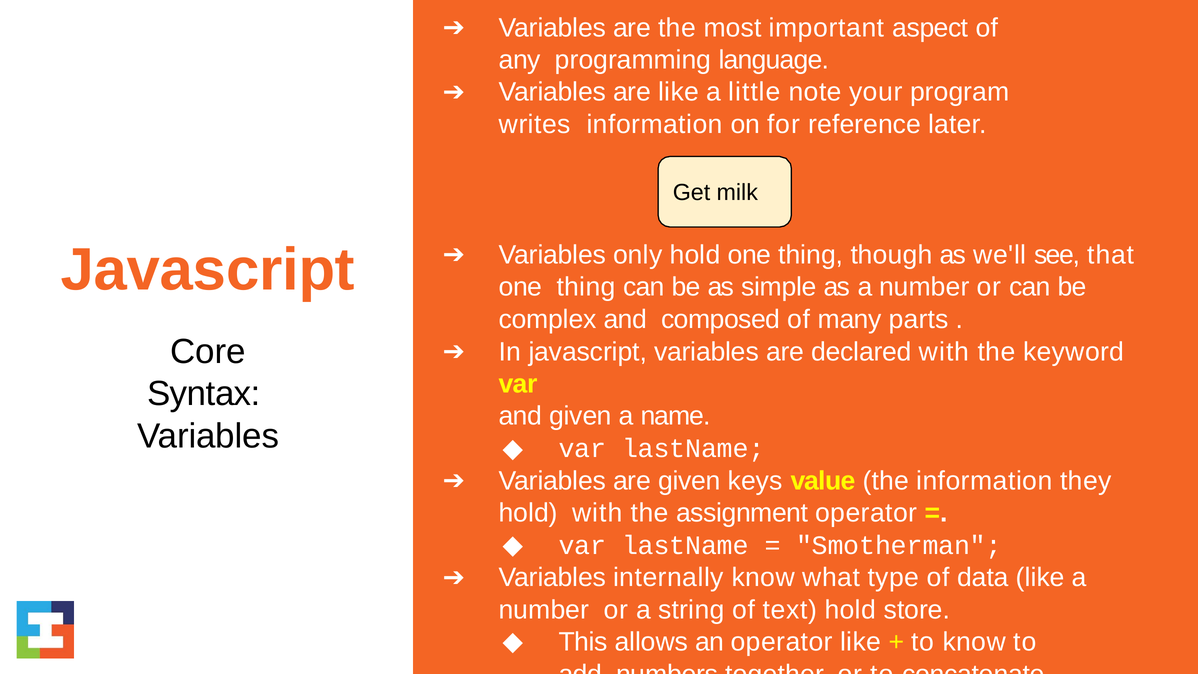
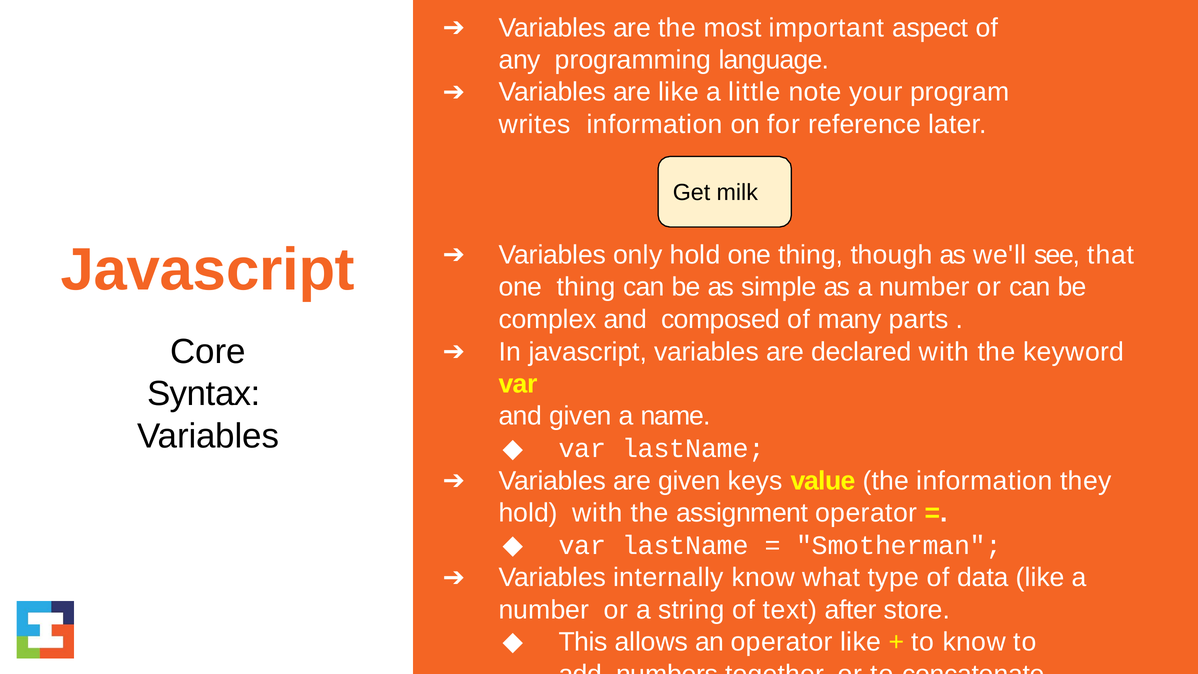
text hold: hold -> after
